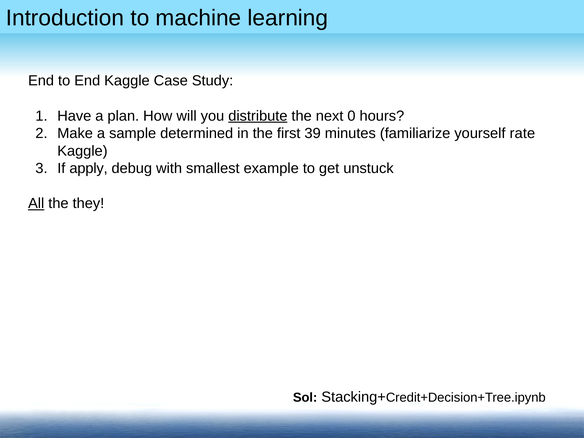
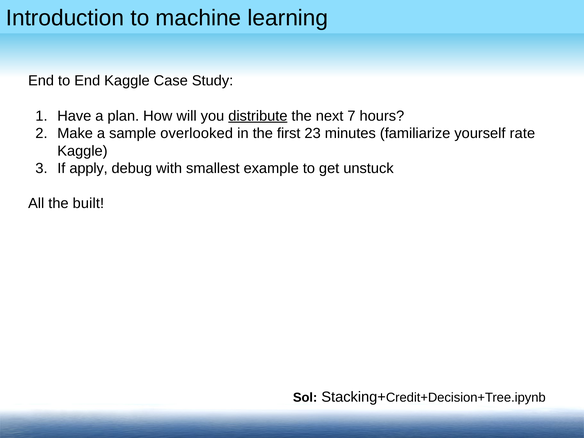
0: 0 -> 7
determined: determined -> overlooked
39: 39 -> 23
All underline: present -> none
they: they -> built
